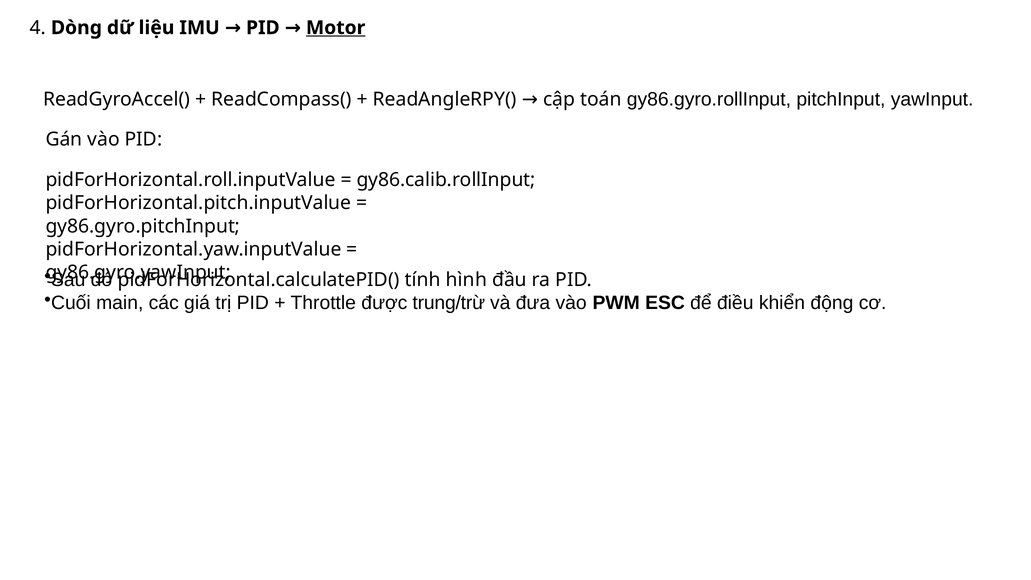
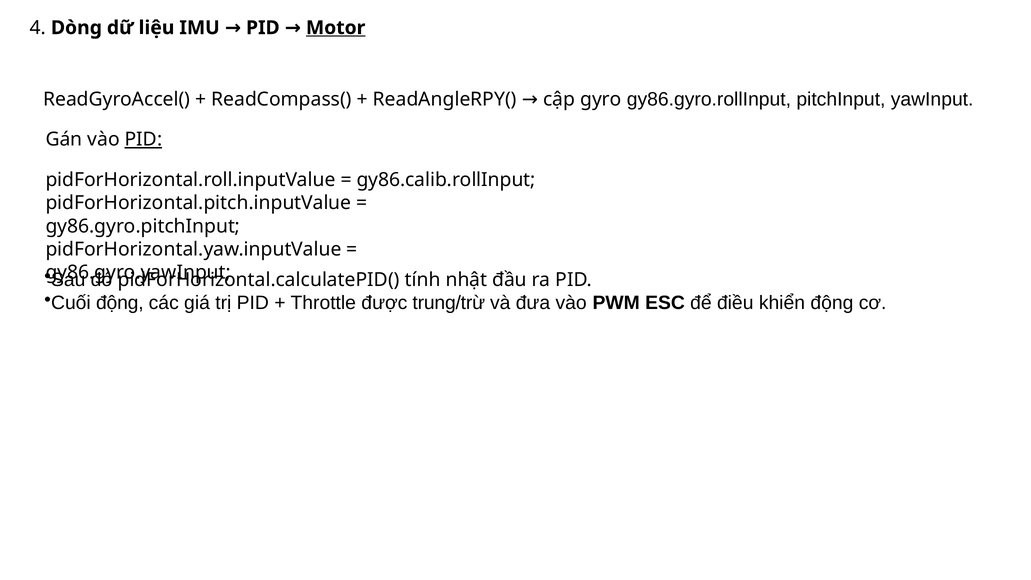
toán: toán -> gyro
PID at (143, 139) underline: none -> present
hình: hình -> nhật
Cuối main: main -> động
